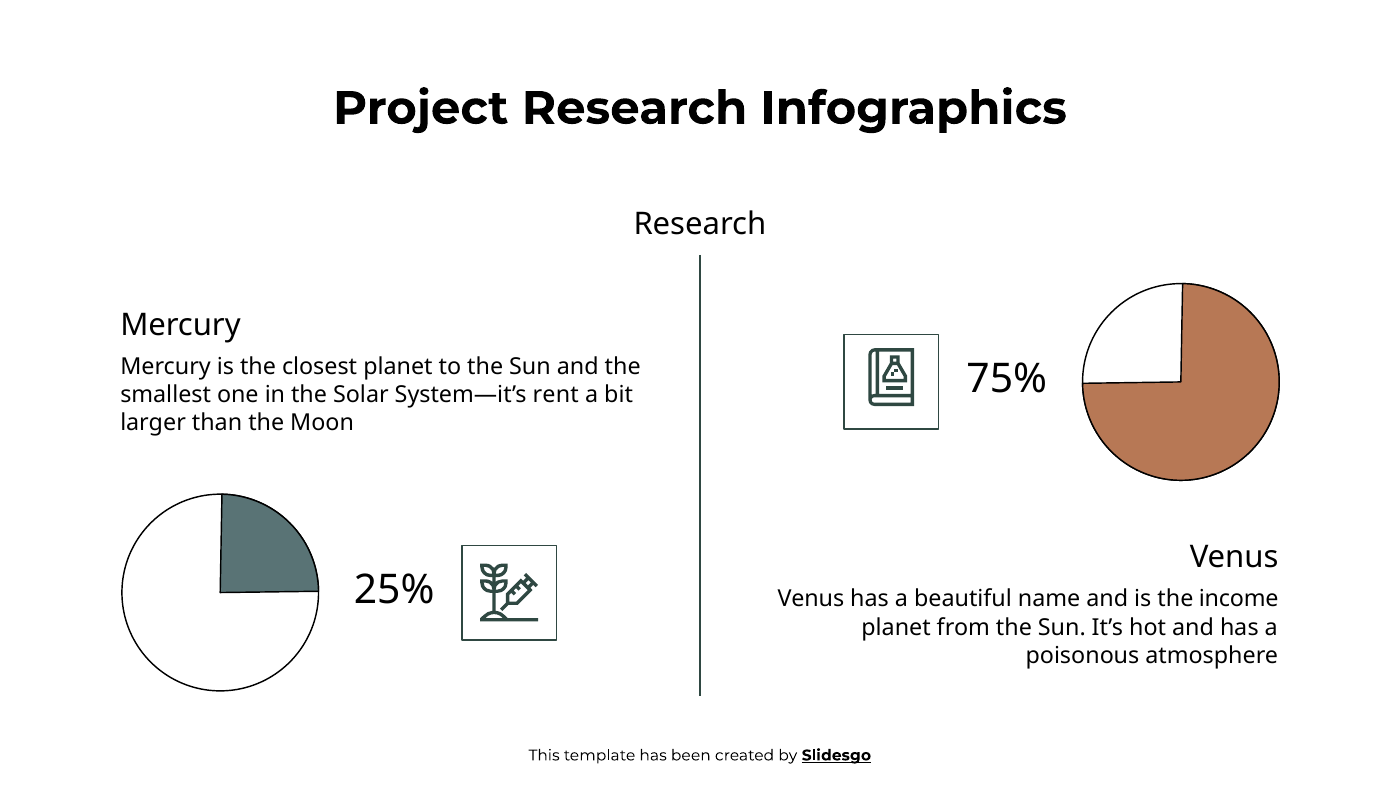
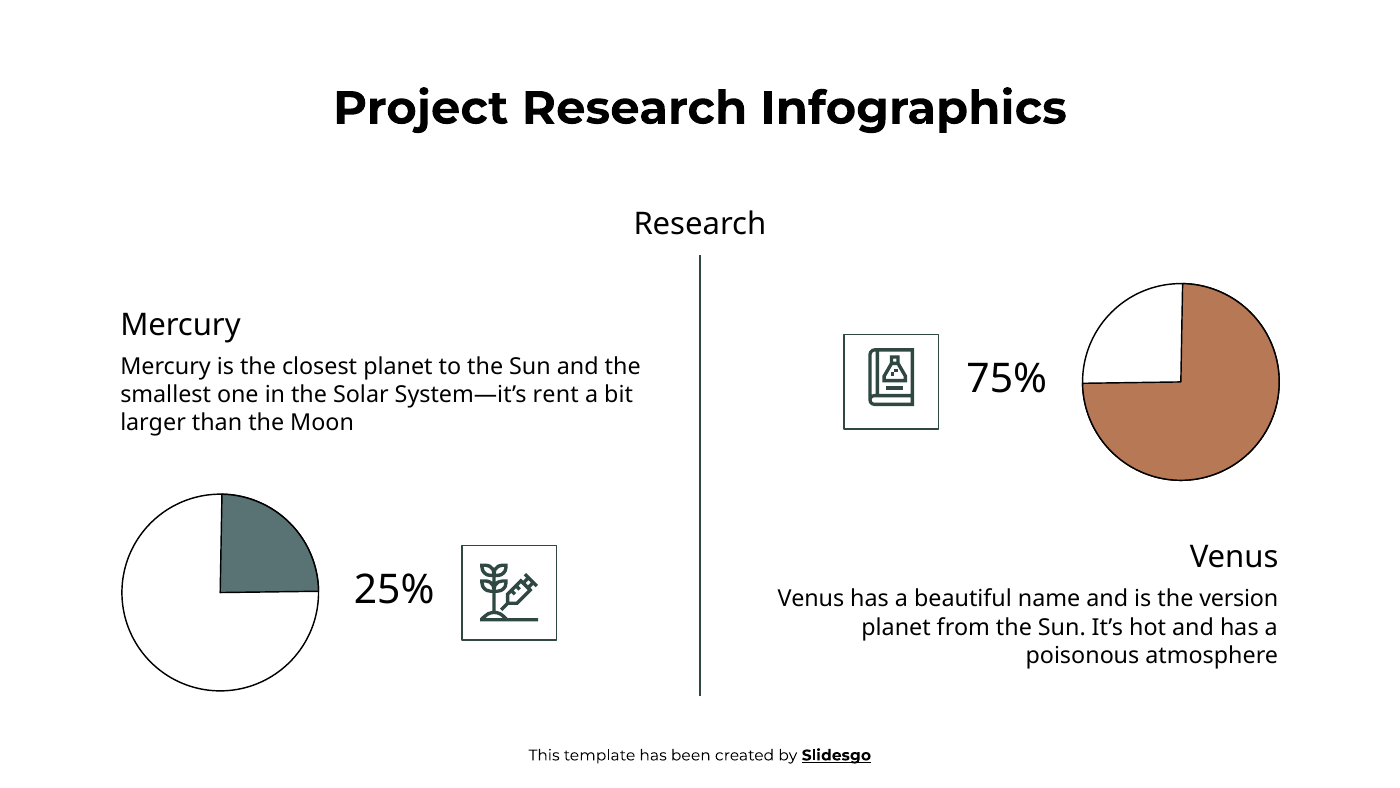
income: income -> version
